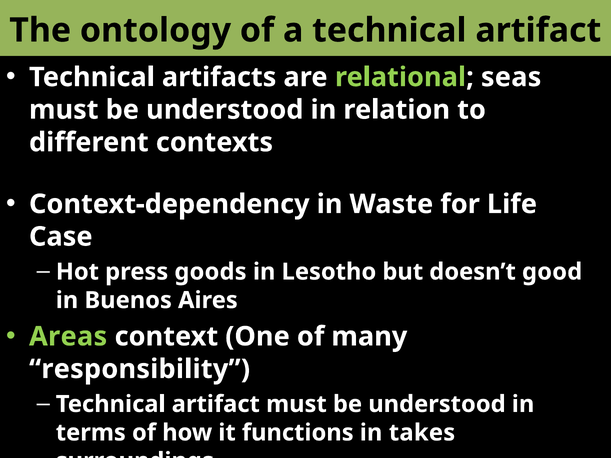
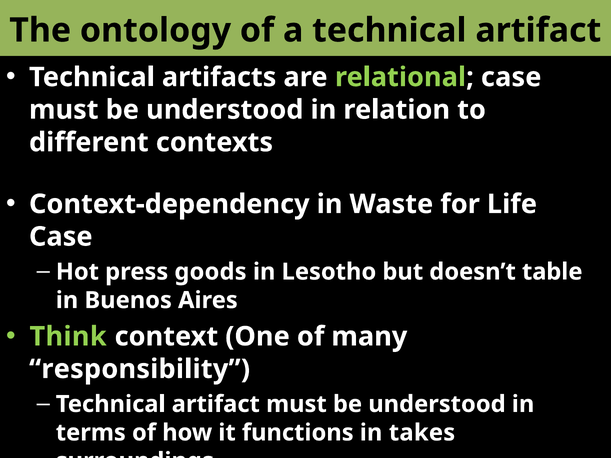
relational seas: seas -> case
good: good -> table
Areas: Areas -> Think
